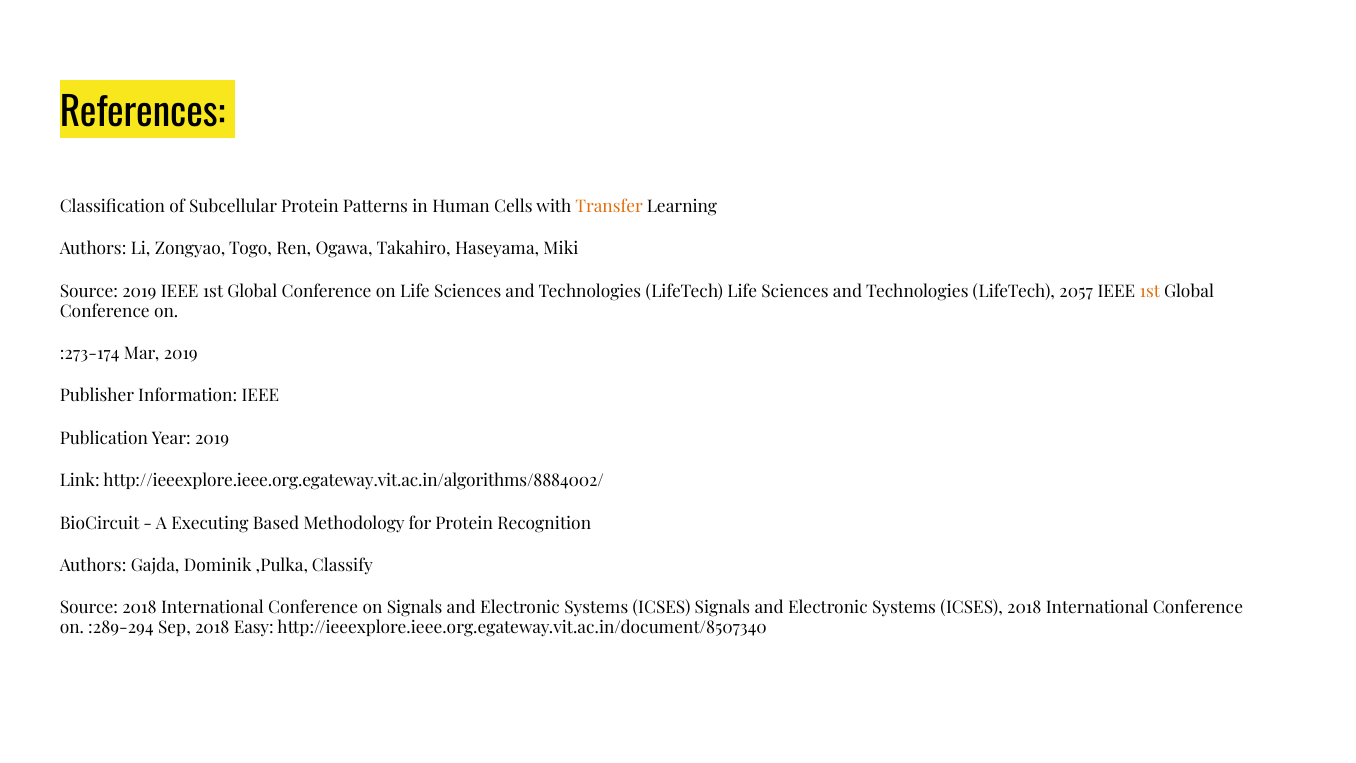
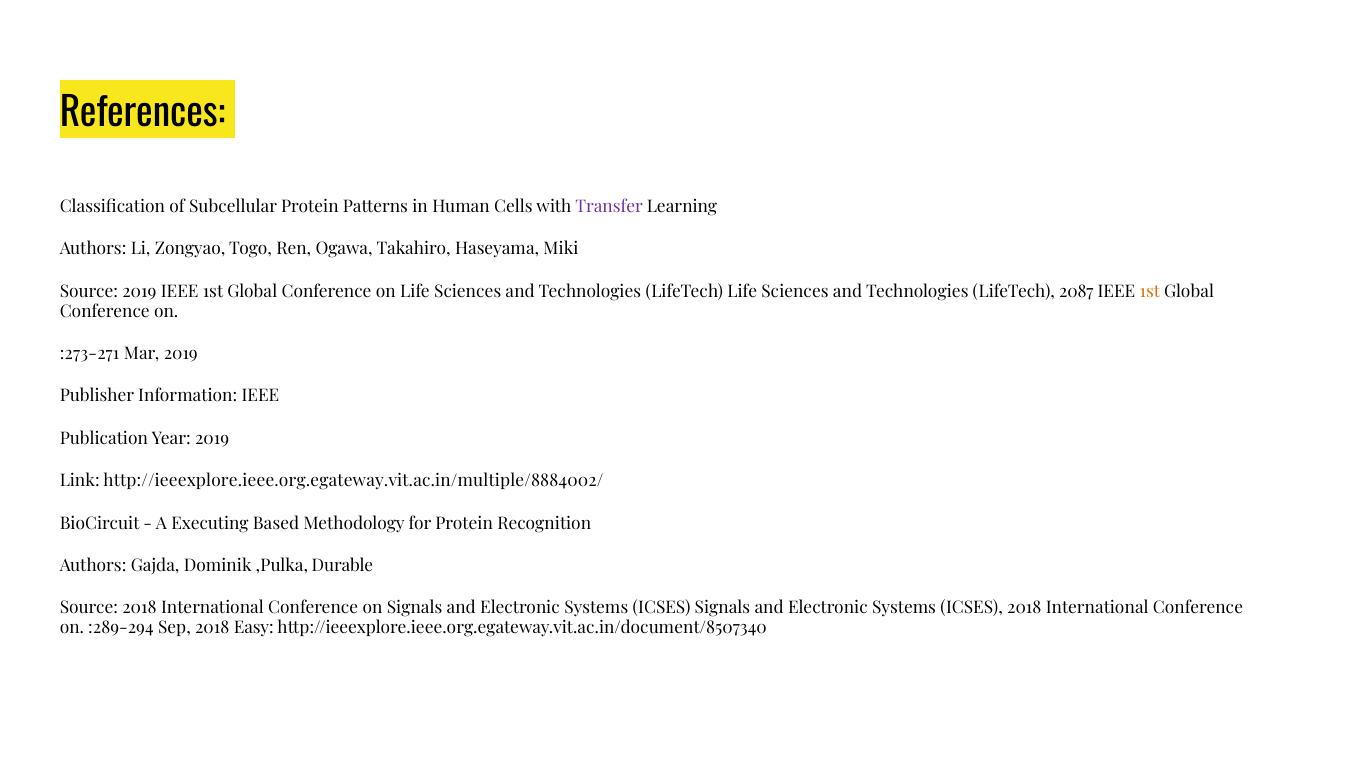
Transfer colour: orange -> purple
2057: 2057 -> 2087
:273-174: :273-174 -> :273-271
http://ieeexplore.ieee.org.egateway.vit.ac.in/algorithms/8884002/: http://ieeexplore.ieee.org.egateway.vit.ac.in/algorithms/8884002/ -> http://ieeexplore.ieee.org.egateway.vit.ac.in/multiple/8884002/
Classify: Classify -> Durable
